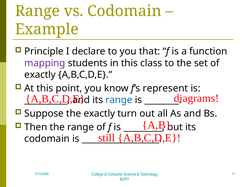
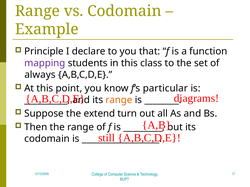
exactly at (40, 75): exactly -> always
represent: represent -> particular
range at (119, 100) colour: blue -> orange
the exactly: exactly -> extend
